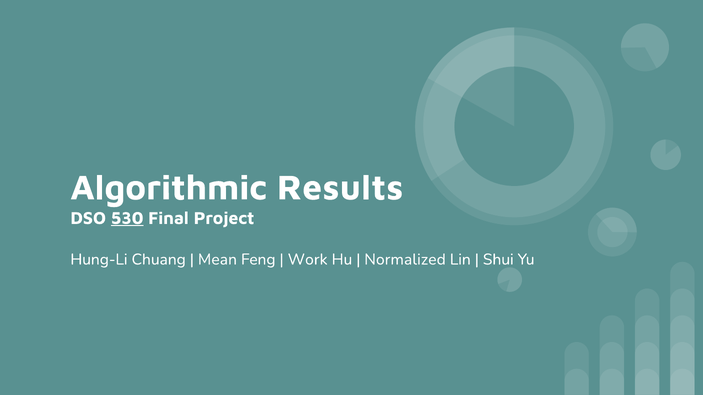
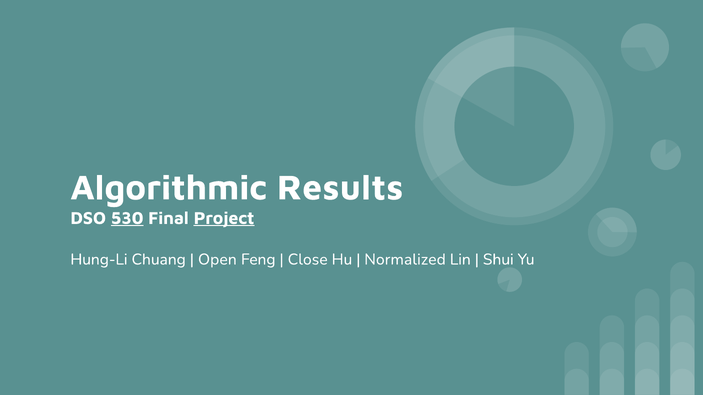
Project underline: none -> present
Mean: Mean -> Open
Work: Work -> Close
